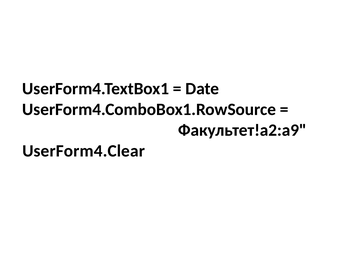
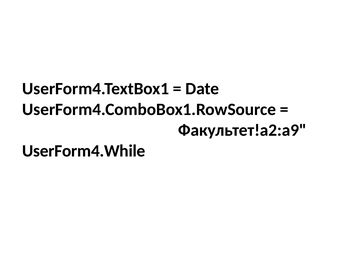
UserForm4.Clear: UserForm4.Clear -> UserForm4.While
